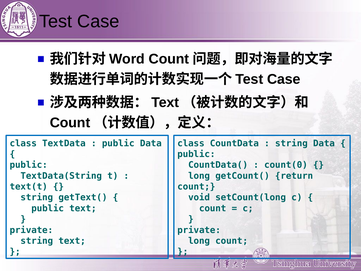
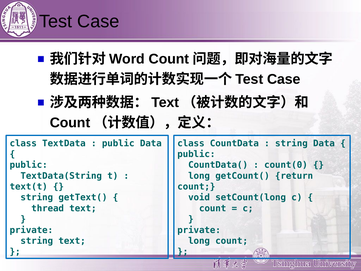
public at (48, 208): public -> thread
